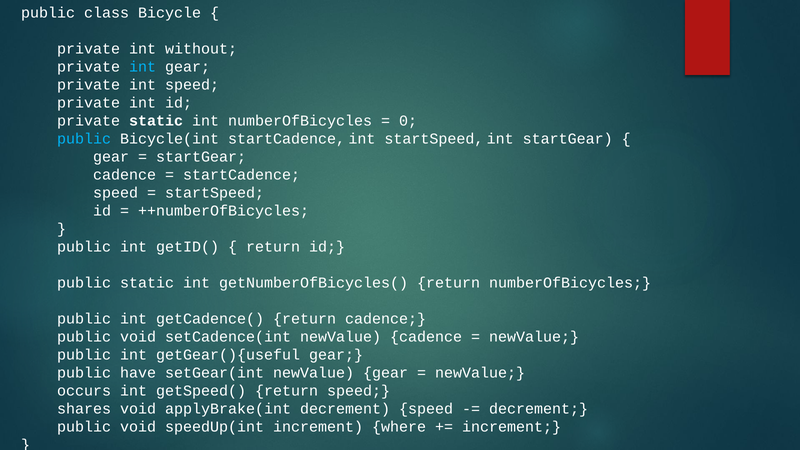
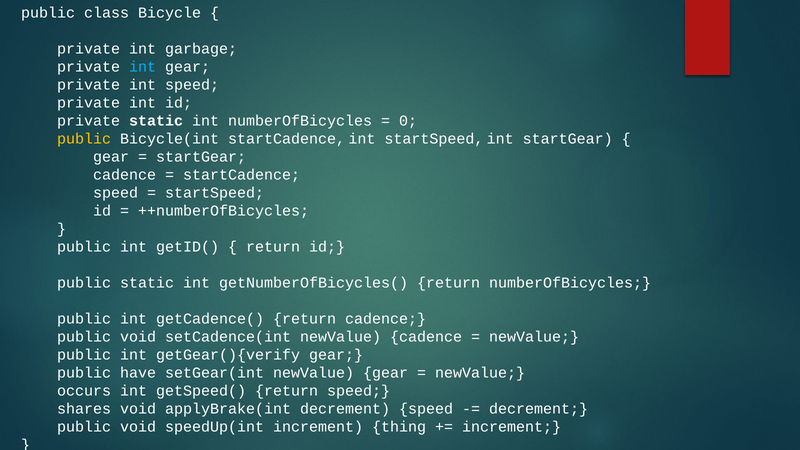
without: without -> garbage
public at (84, 139) colour: light blue -> yellow
getGear(){useful: getGear(){useful -> getGear(){verify
where: where -> thing
